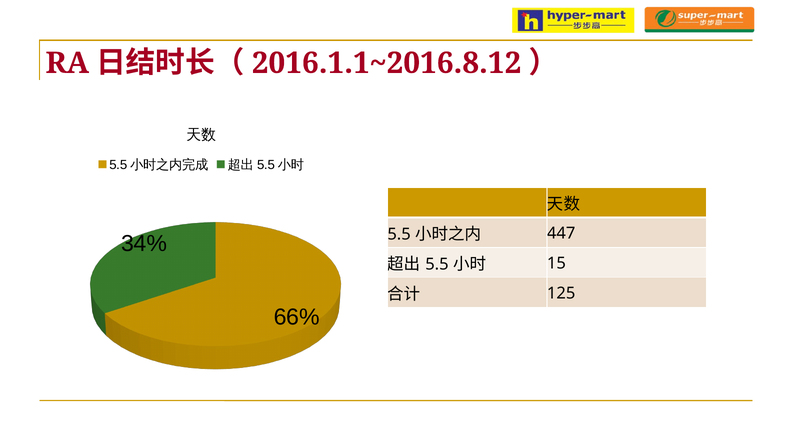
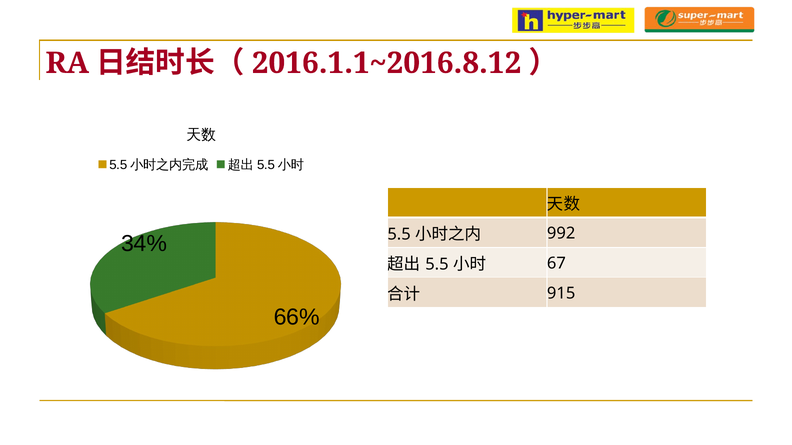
447: 447 -> 992
15: 15 -> 67
125: 125 -> 915
